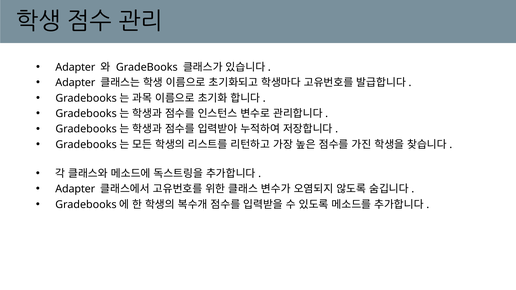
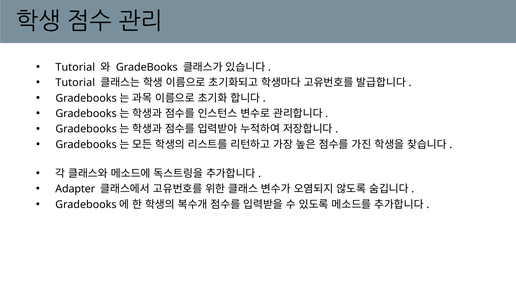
Adapter at (75, 67): Adapter -> Tutorial
Adapter at (75, 83): Adapter -> Tutorial
